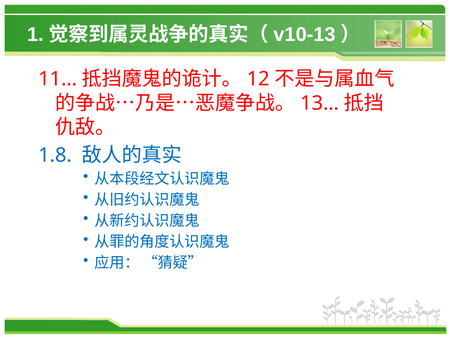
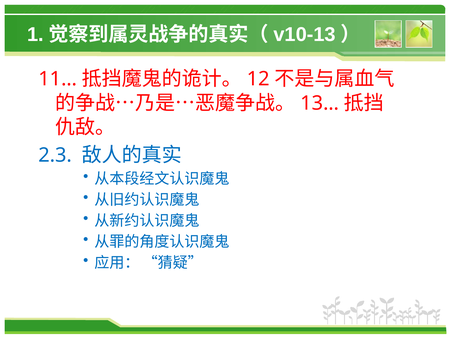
1.8: 1.8 -> 2.3
